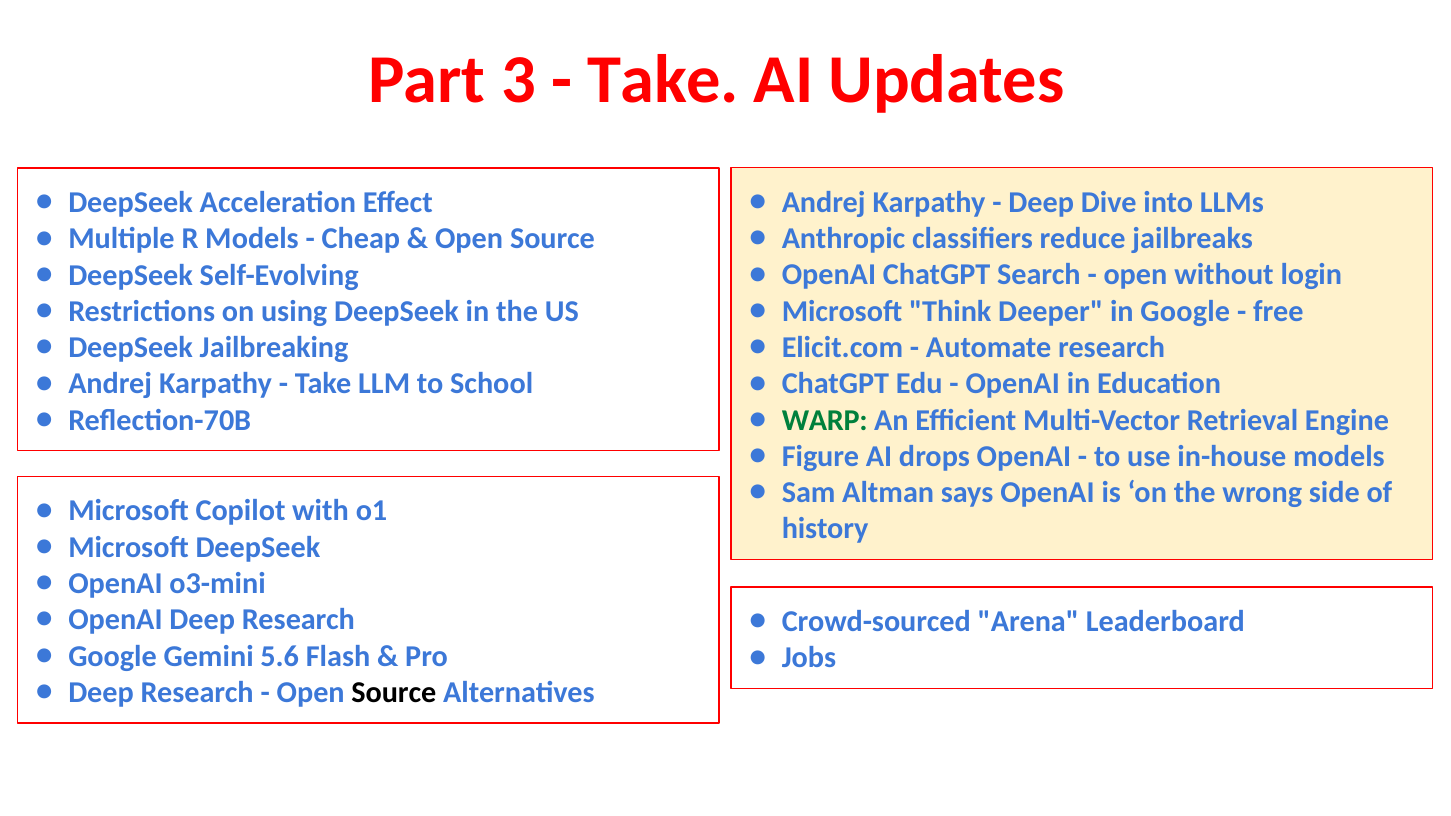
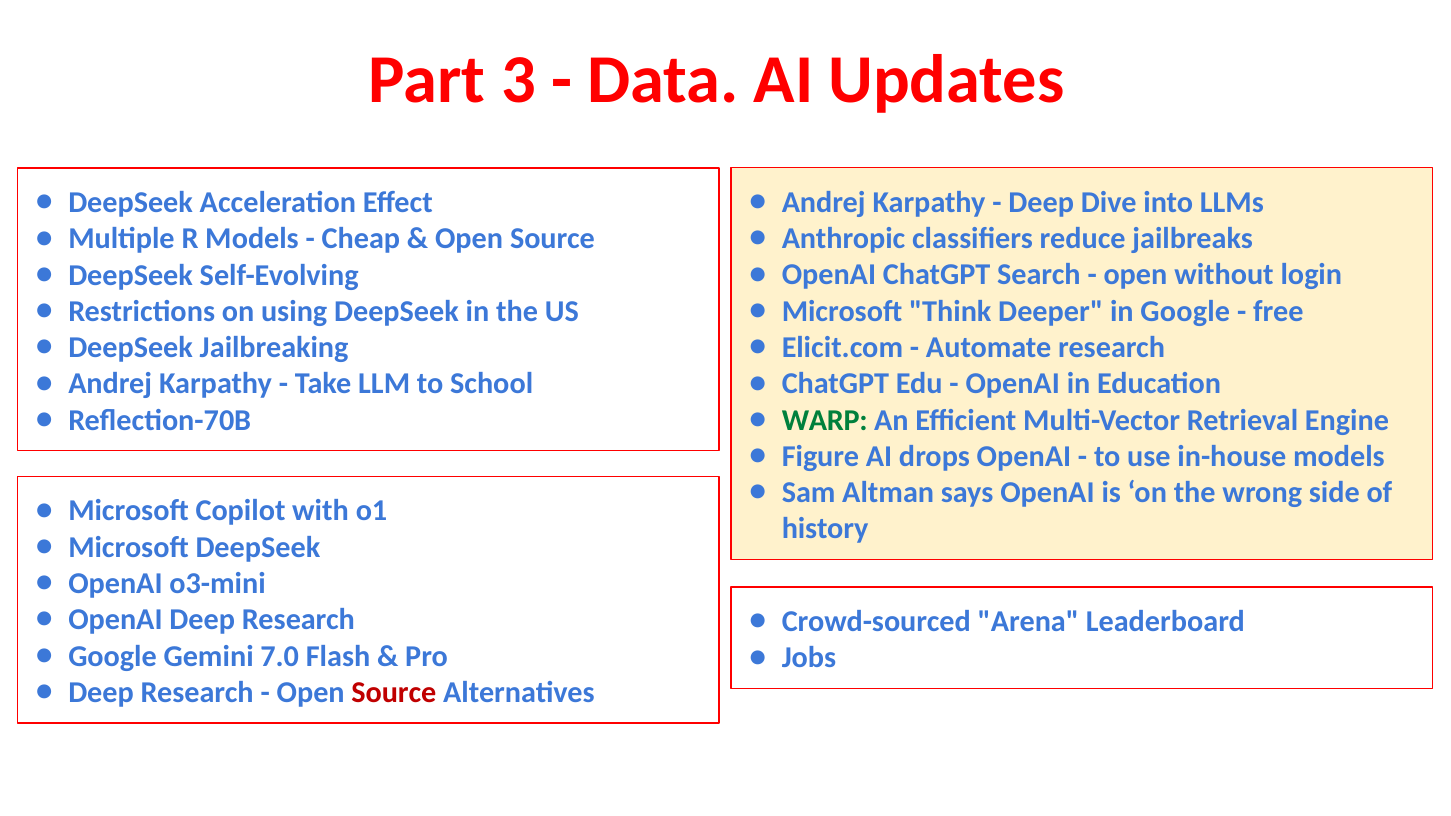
Take at (663, 80): Take -> Data
5.6: 5.6 -> 7.0
Source at (394, 693) colour: black -> red
